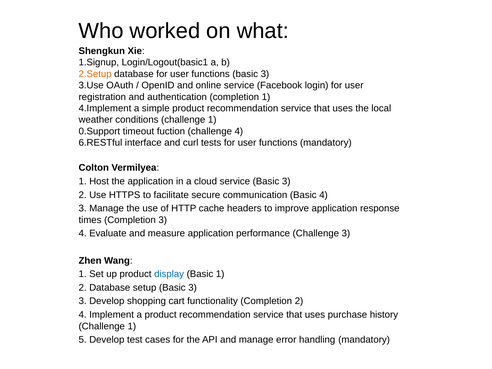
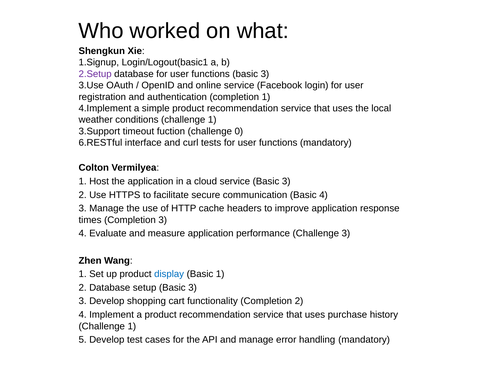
2.Setup colour: orange -> purple
0.Support: 0.Support -> 3.Support
challenge 4: 4 -> 0
